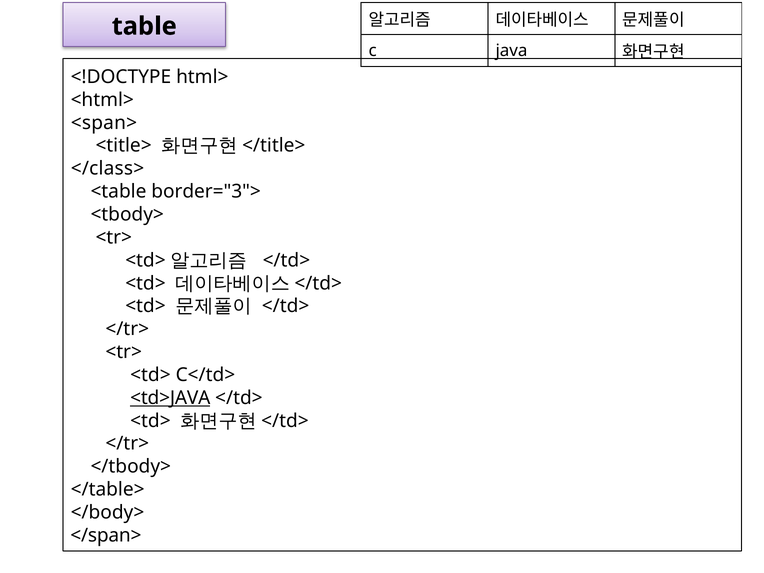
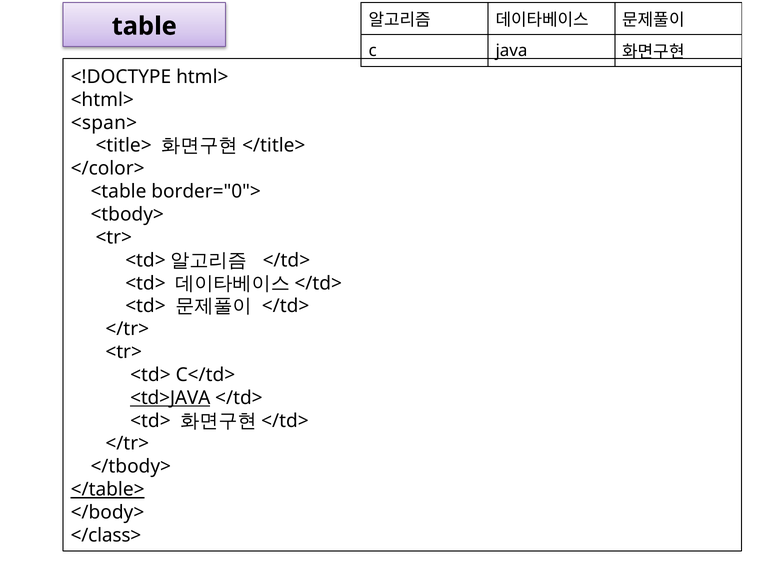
</class>: </class> -> </color>
border="3">: border="3"> -> border="0">
</table> underline: none -> present
</span>: </span> -> </class>
